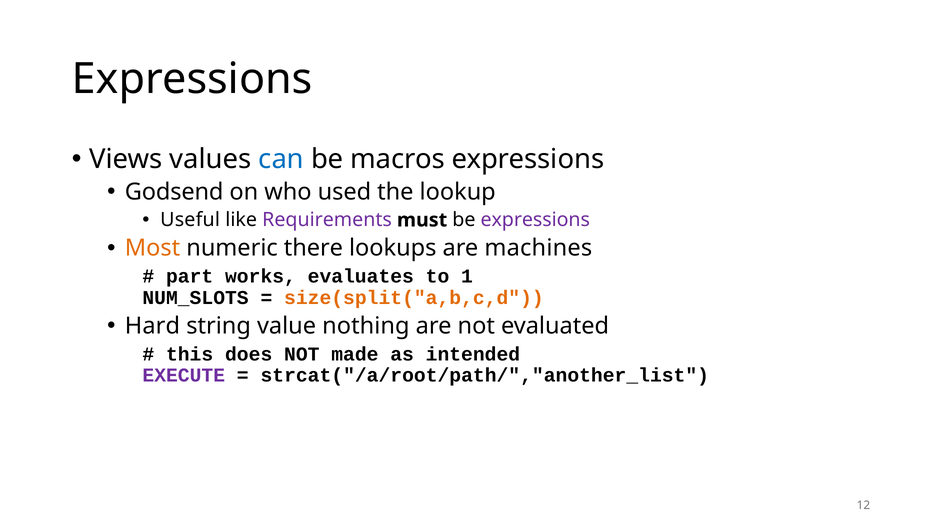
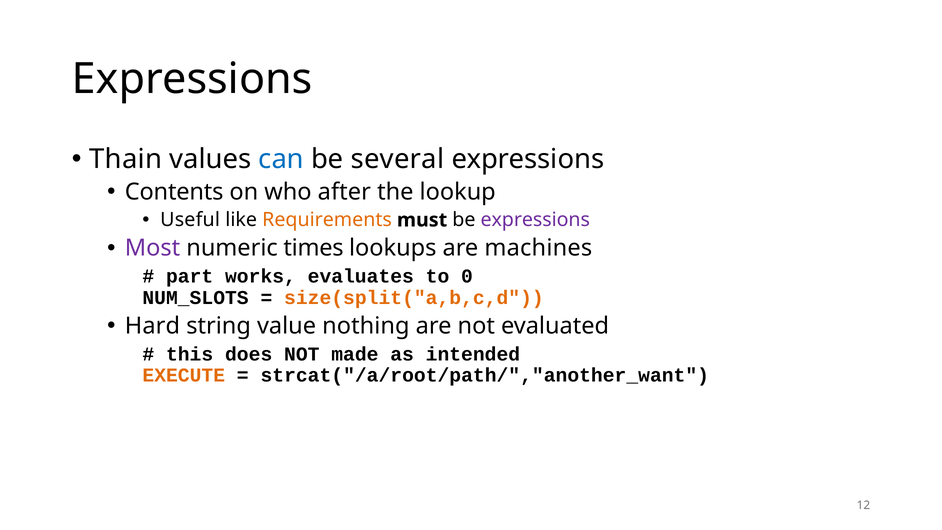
Views: Views -> Thain
macros: macros -> several
Godsend: Godsend -> Contents
used: used -> after
Requirements colour: purple -> orange
Most colour: orange -> purple
there: there -> times
1: 1 -> 0
EXECUTE colour: purple -> orange
strcat("/a/root/path/","another_list: strcat("/a/root/path/","another_list -> strcat("/a/root/path/","another_want
